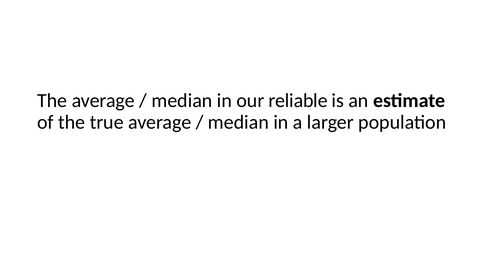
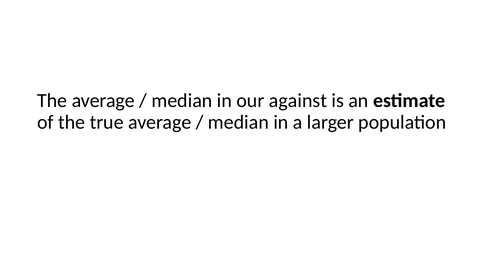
reliable: reliable -> against
